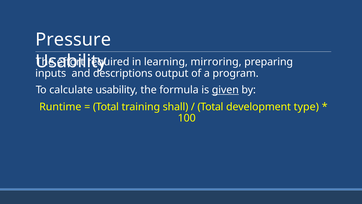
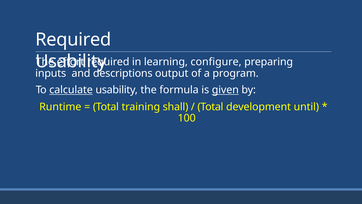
Pressure at (73, 39): Pressure -> Required
mirroring: mirroring -> configure
calculate underline: none -> present
type: type -> until
